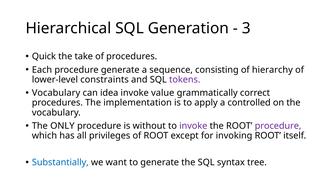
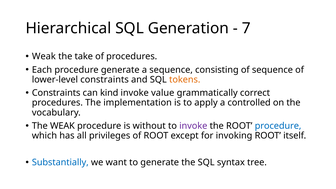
3: 3 -> 7
Quick at (44, 56): Quick -> Weak
of hierarchy: hierarchy -> sequence
tokens colour: purple -> orange
Vocabulary at (56, 93): Vocabulary -> Constraints
idea: idea -> kind
The ONLY: ONLY -> WEAK
procedure at (278, 126) colour: purple -> blue
